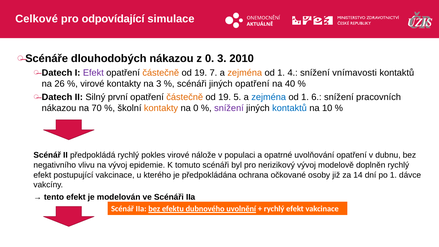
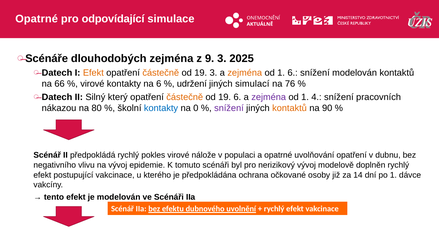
Celkové at (37, 19): Celkové -> Opatrné
dlouhodobých nákazou: nákazou -> zejména
z 0: 0 -> 9
2010: 2010 -> 2025
Efekt at (93, 73) colour: purple -> orange
19 7: 7 -> 3
1 4: 4 -> 6
snížení vnímavosti: vnímavosti -> modelován
26: 26 -> 66
na 3: 3 -> 6
scénáři at (192, 84): scénáři -> udržení
jiných opatření: opatření -> simulací
40: 40 -> 76
první: první -> který
19 5: 5 -> 6
zejména at (269, 97) colour: blue -> purple
6: 6 -> 4
70: 70 -> 80
kontakty at (161, 108) colour: orange -> blue
kontaktů at (290, 108) colour: blue -> orange
10: 10 -> 90
